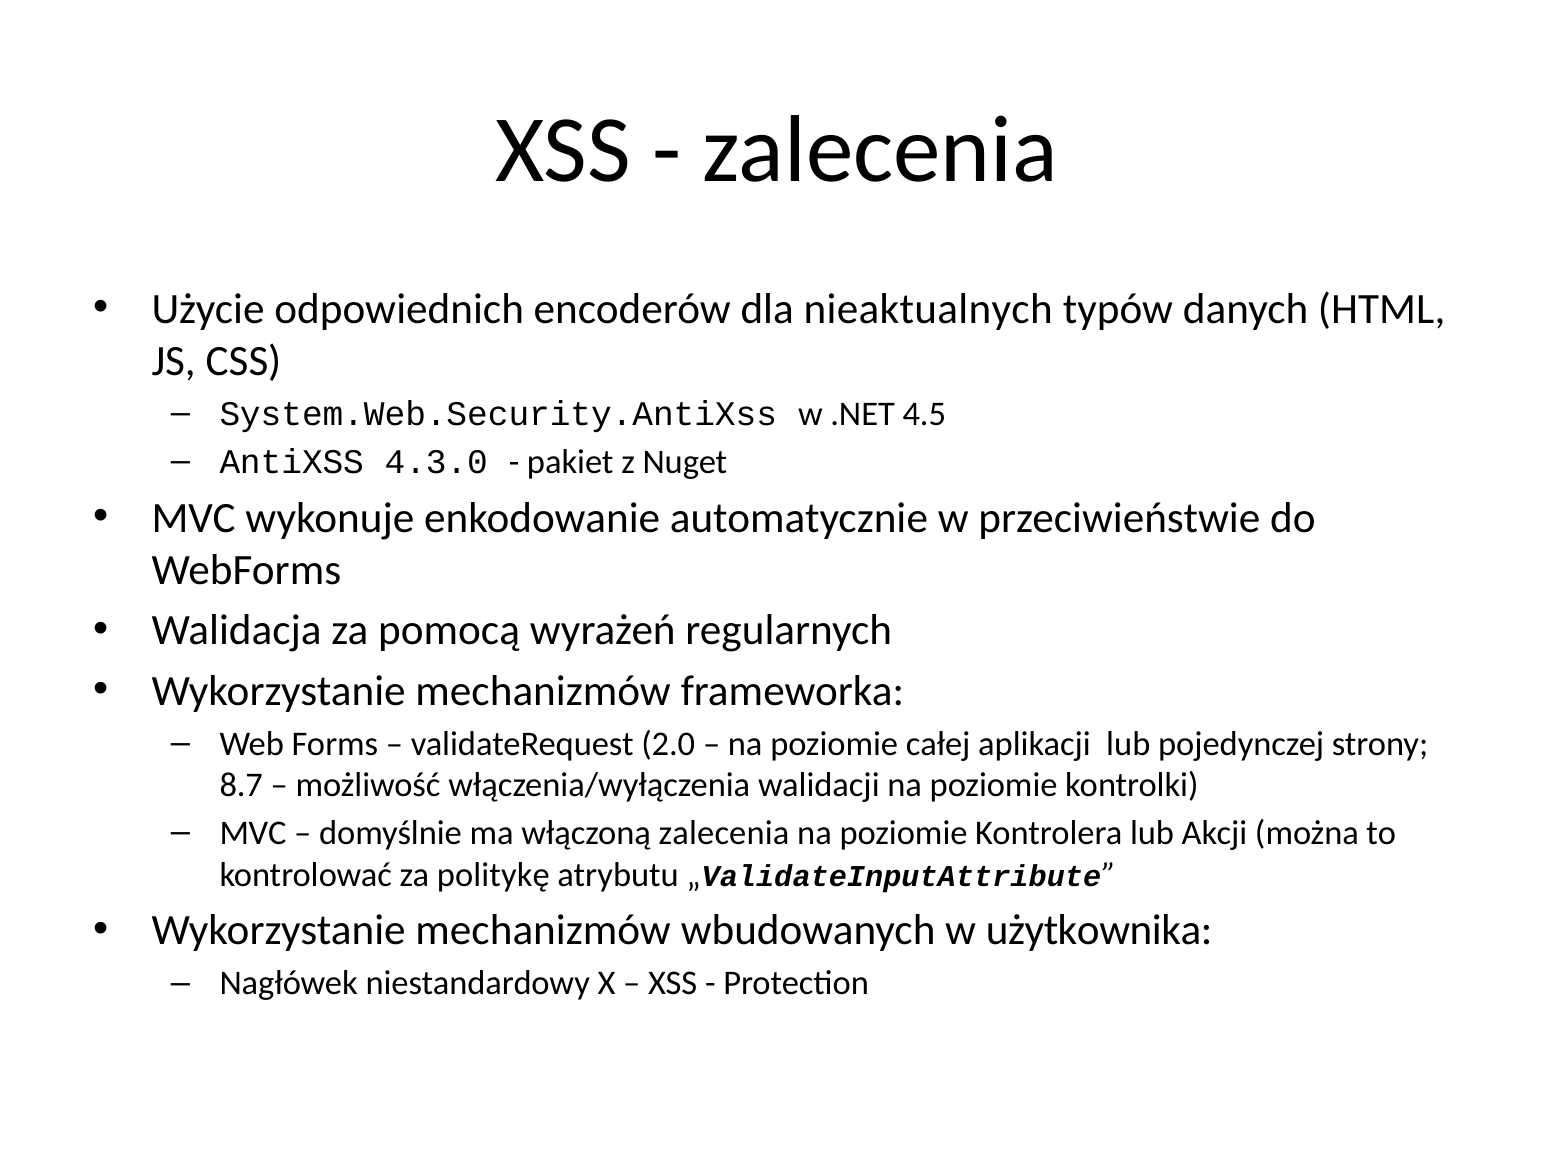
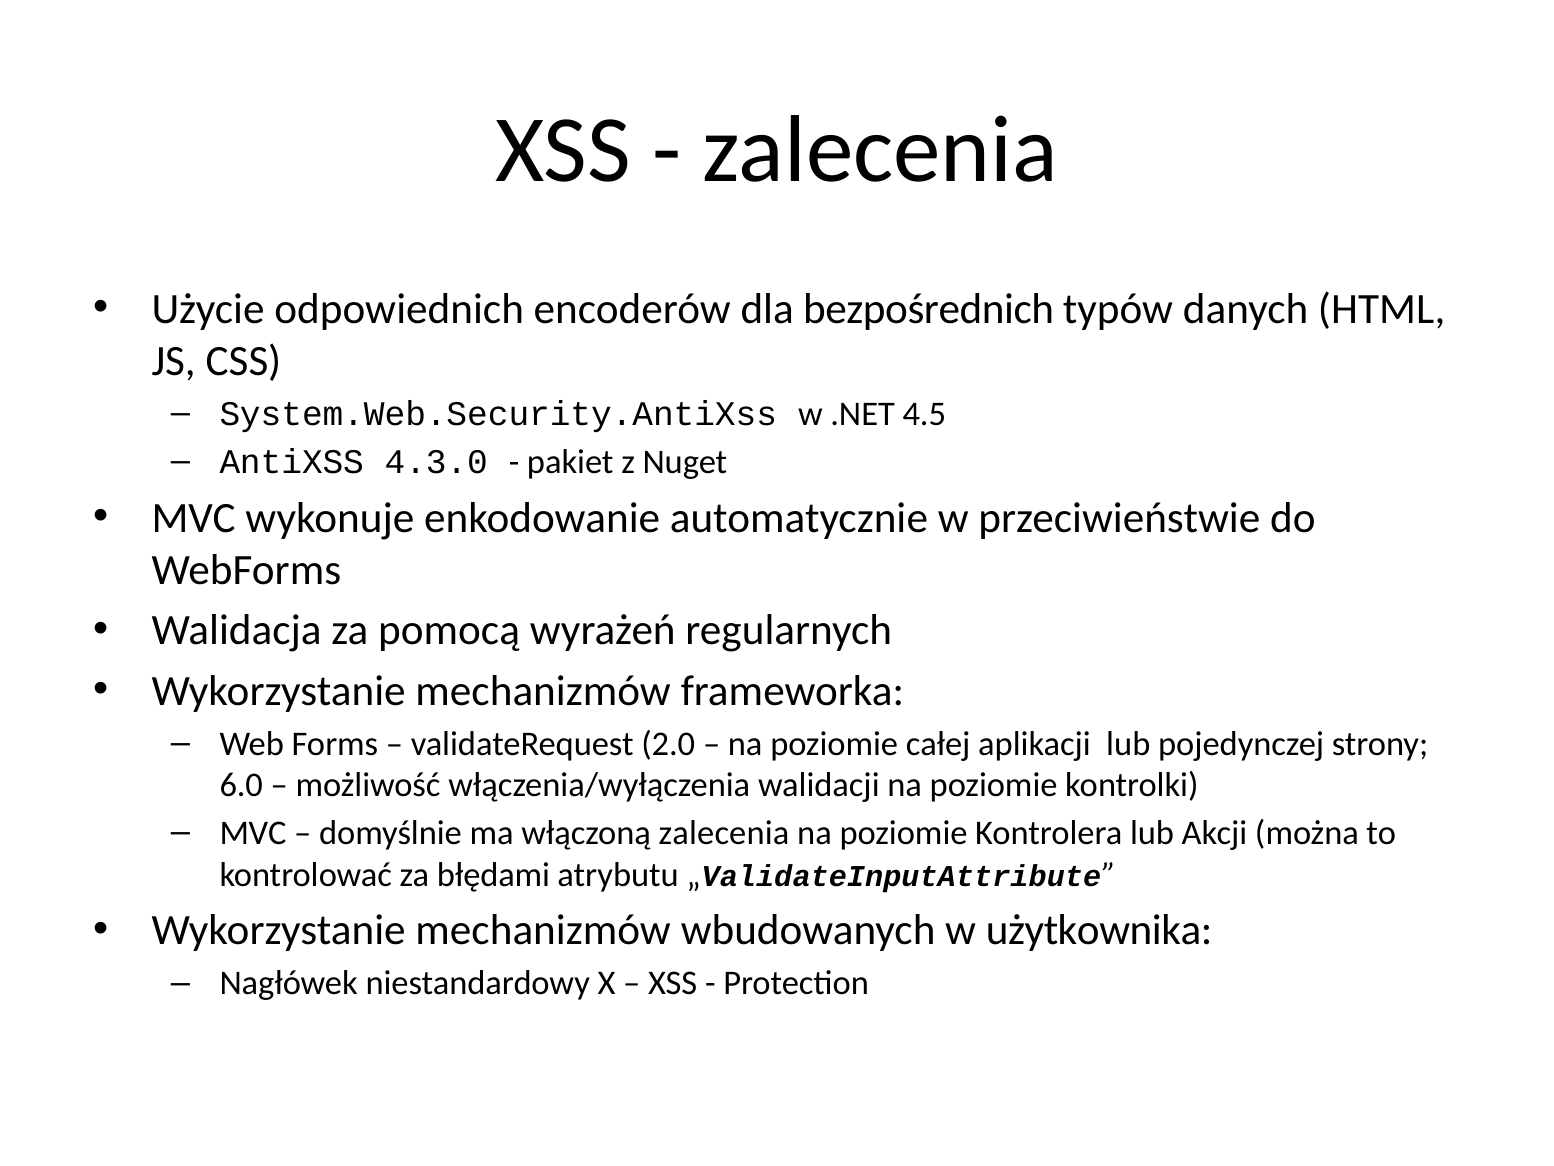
nieaktualnych: nieaktualnych -> bezpośrednich
8.7: 8.7 -> 6.0
politykę: politykę -> błędami
